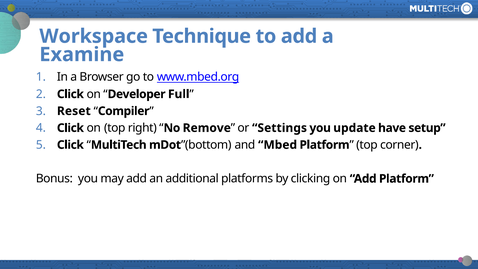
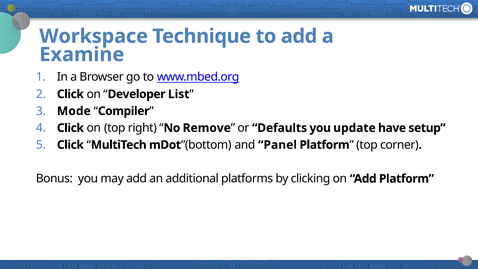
Full: Full -> List
Reset: Reset -> Mode
Settings: Settings -> Defaults
Mbed: Mbed -> Panel
